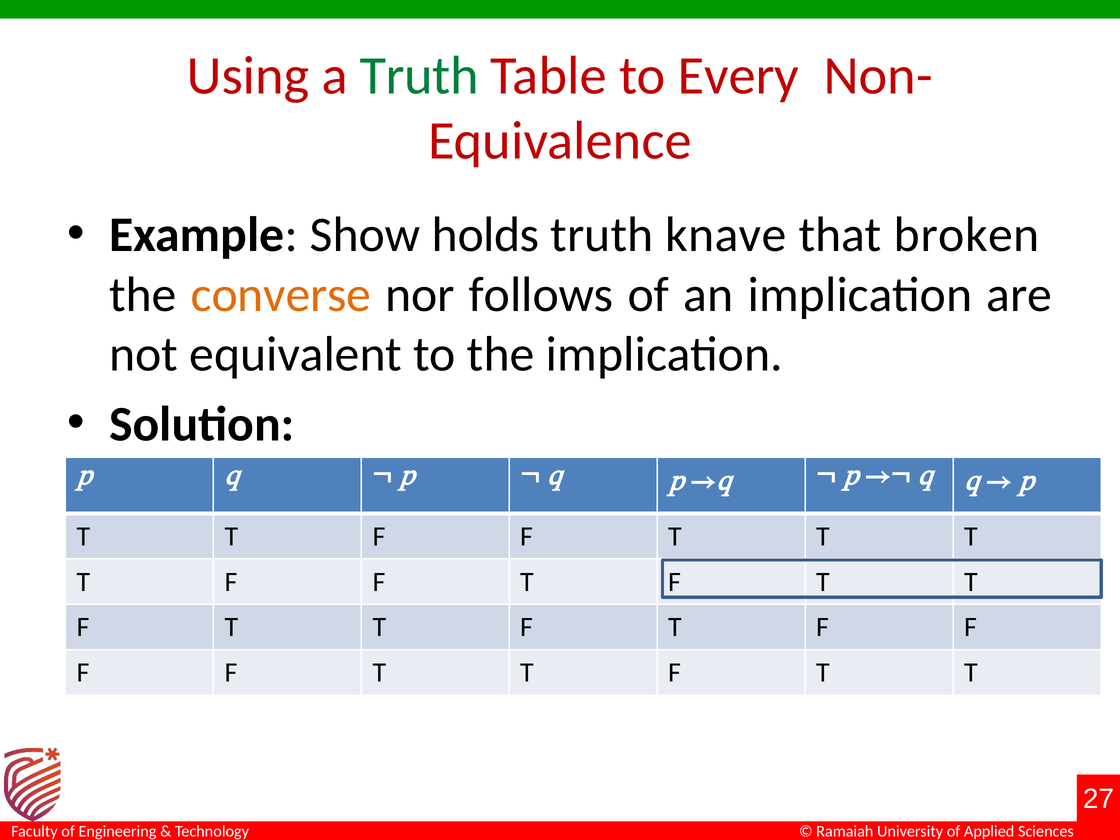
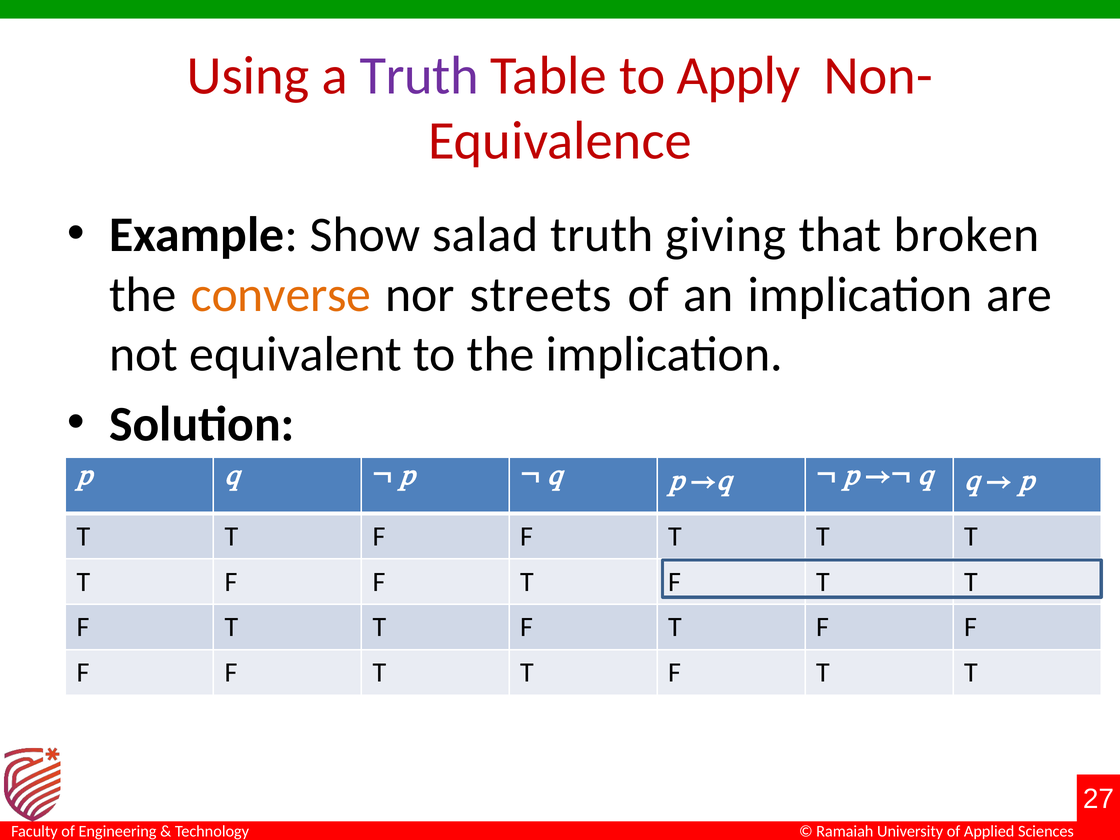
Truth at (419, 76) colour: green -> purple
Every: Every -> Apply
holds: holds -> salad
knave: knave -> giving
follows: follows -> streets
